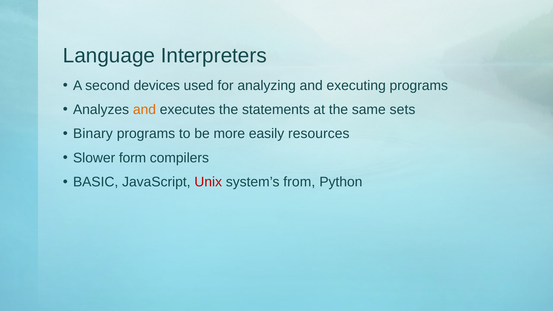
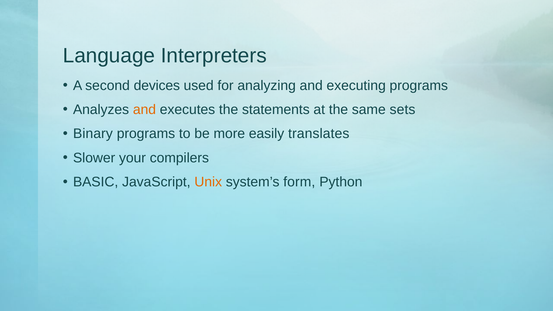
resources: resources -> translates
form: form -> your
Unix colour: red -> orange
from: from -> form
